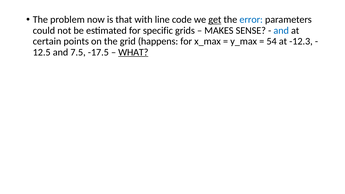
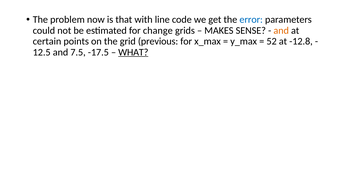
get underline: present -> none
specific: specific -> change
and at (281, 30) colour: blue -> orange
happens: happens -> previous
54: 54 -> 52
-12.3: -12.3 -> -12.8
